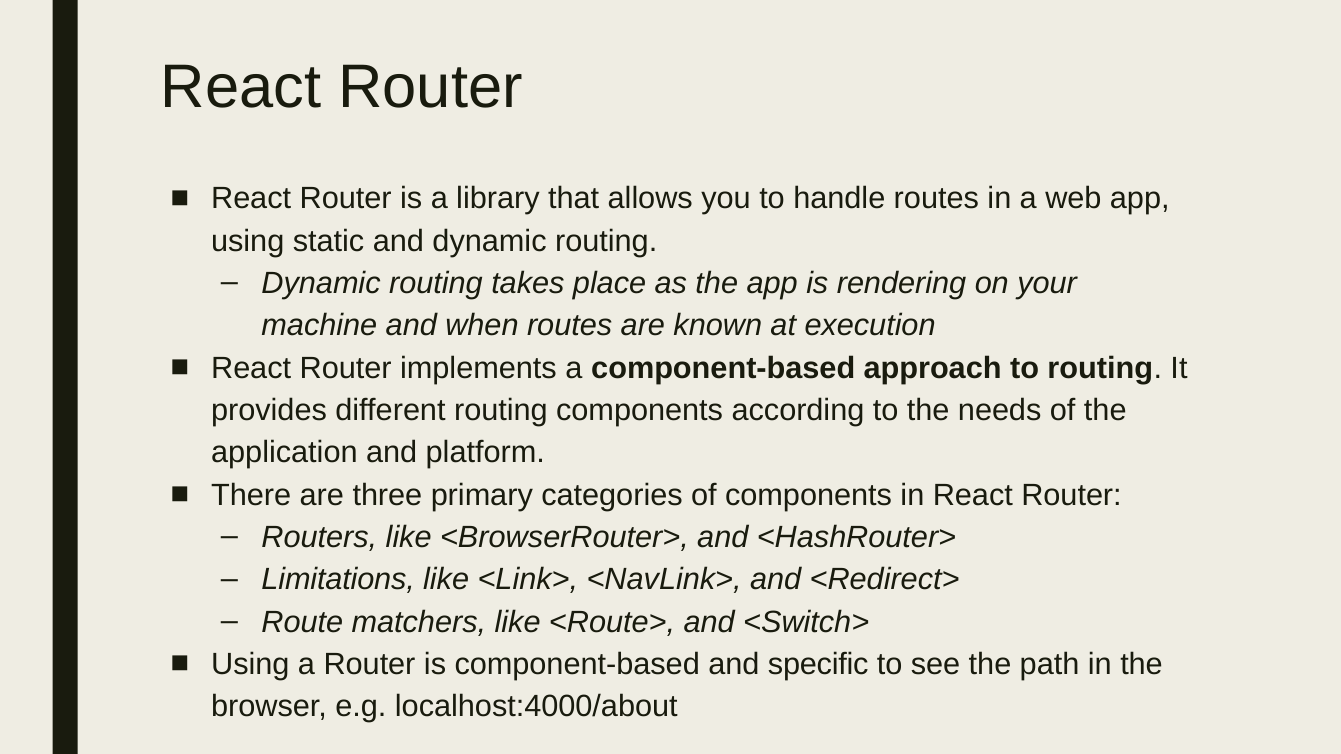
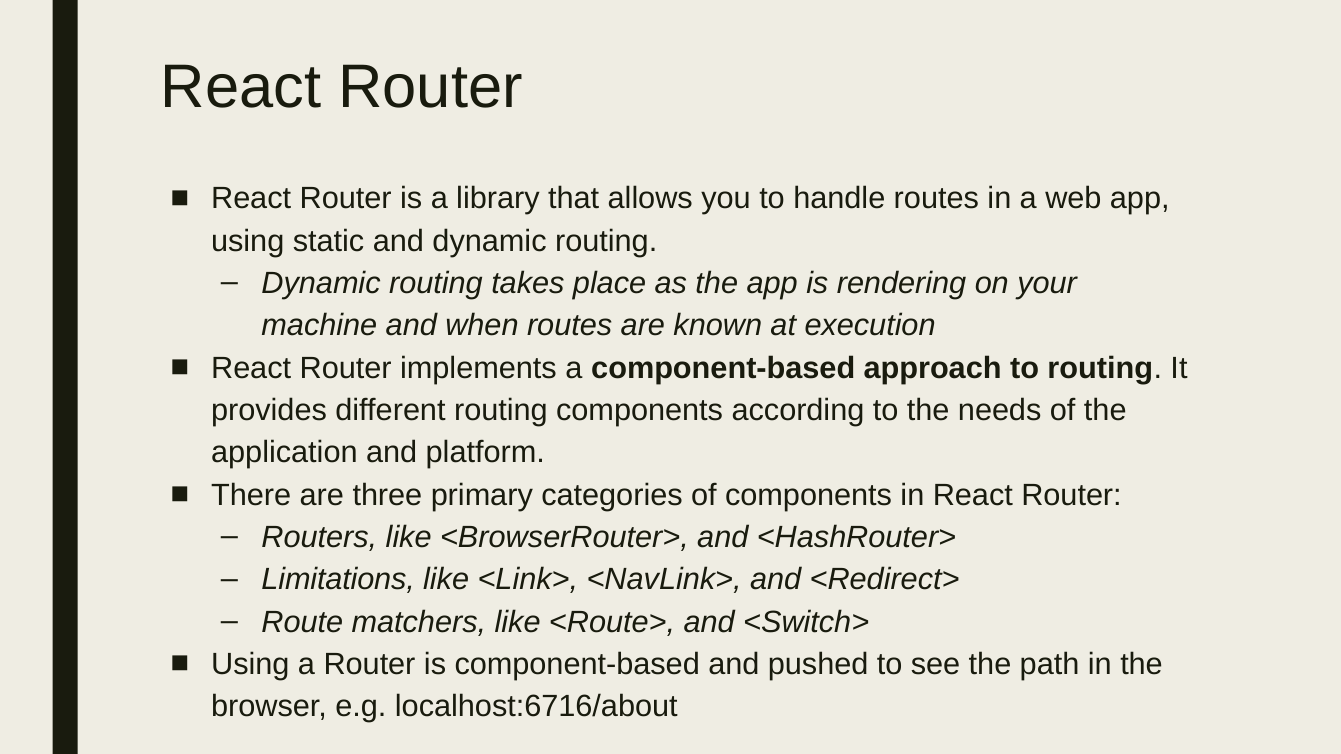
specific: specific -> pushed
localhost:4000/about: localhost:4000/about -> localhost:6716/about
